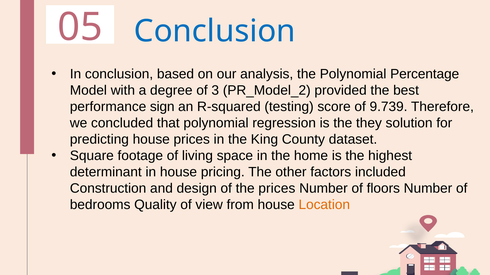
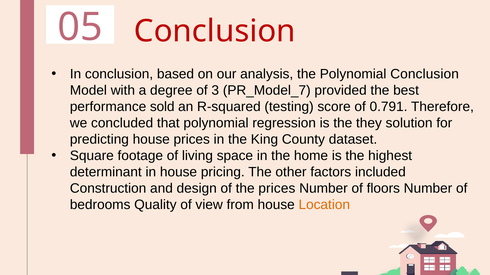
Conclusion at (215, 31) colour: blue -> red
Polynomial Percentage: Percentage -> Conclusion
PR_Model_2: PR_Model_2 -> PR_Model_7
sign: sign -> sold
9.739: 9.739 -> 0.791
